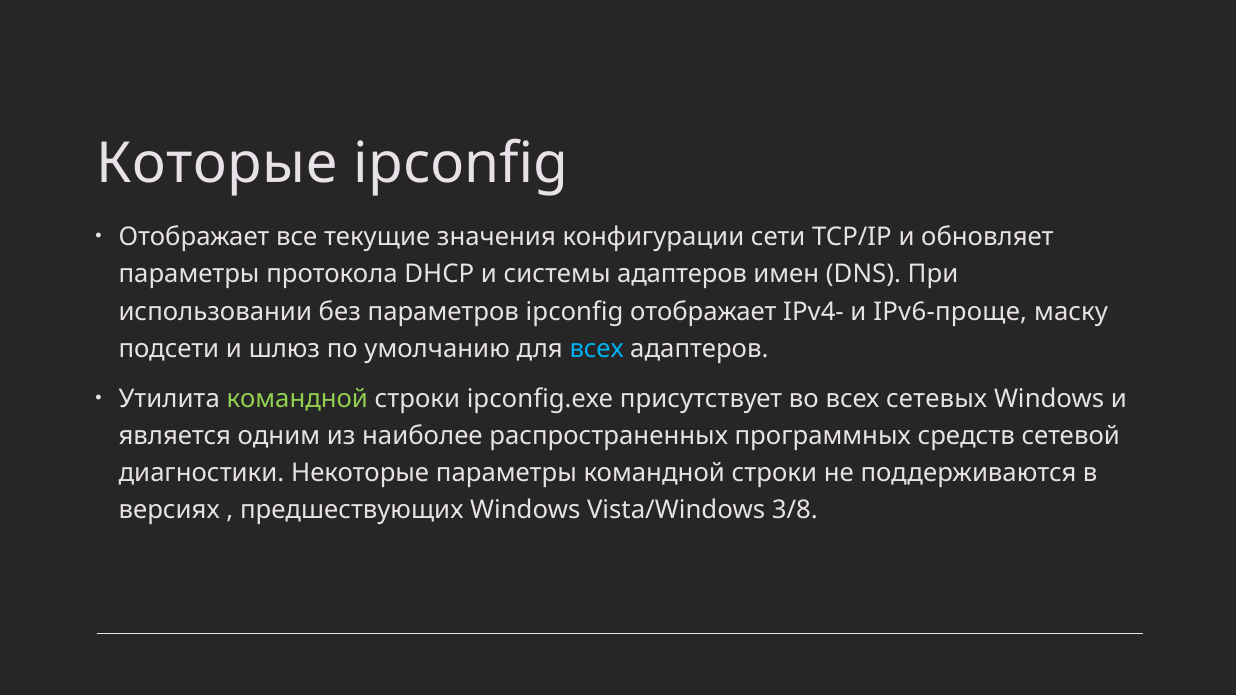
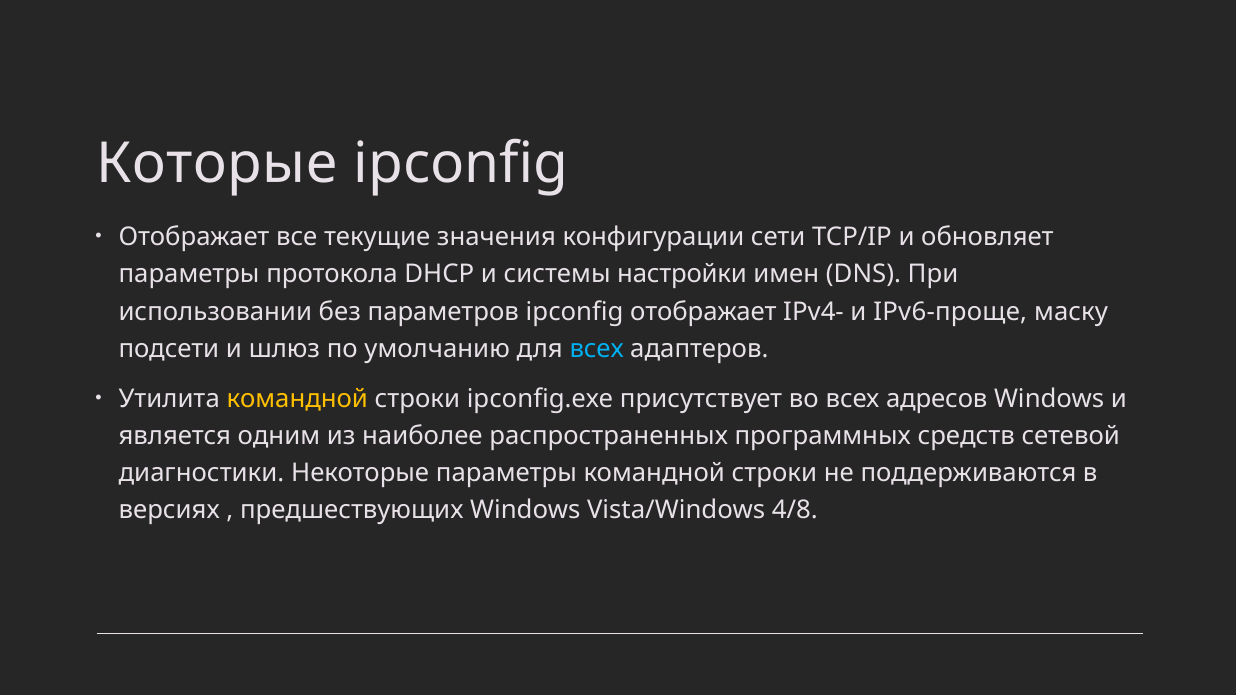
системы адаптеров: адаптеров -> настройки
командной at (297, 399) colour: light green -> yellow
сетевых: сетевых -> адресов
3/8: 3/8 -> 4/8
